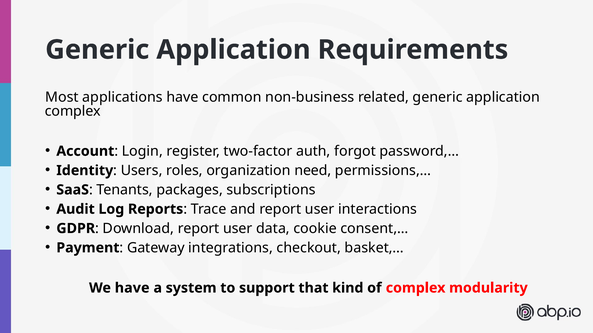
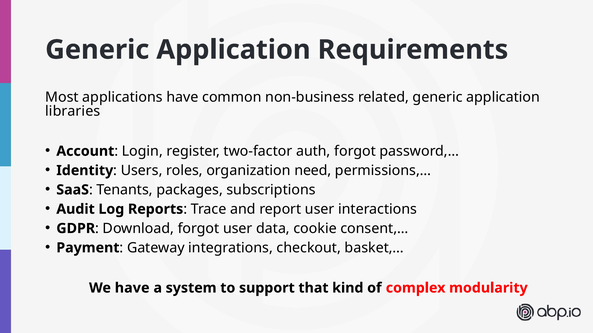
complex at (73, 111): complex -> libraries
Download report: report -> forgot
